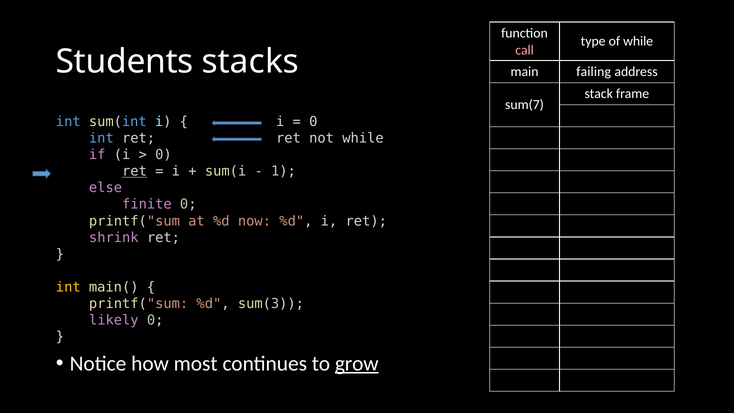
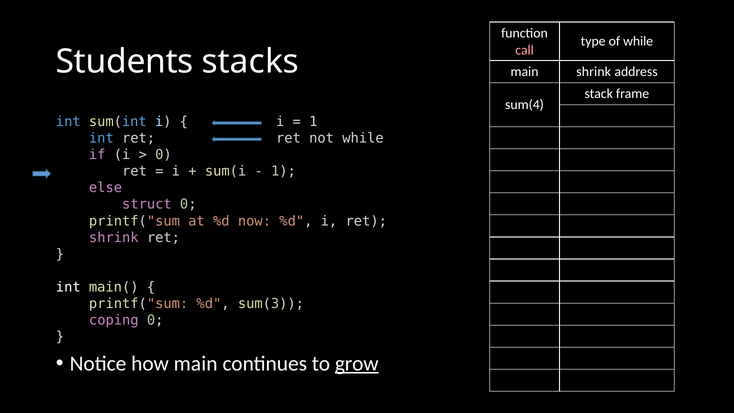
main failing: failing -> shrink
sum(7: sum(7 -> sum(4
0 at (313, 122): 0 -> 1
ret at (135, 171) underline: present -> none
finite: finite -> struct
int at (68, 287) colour: yellow -> white
likely: likely -> coping
how most: most -> main
